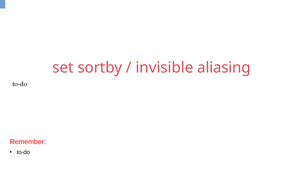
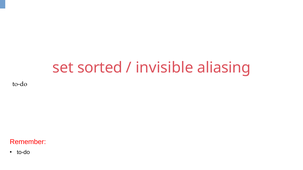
sortby: sortby -> sorted
